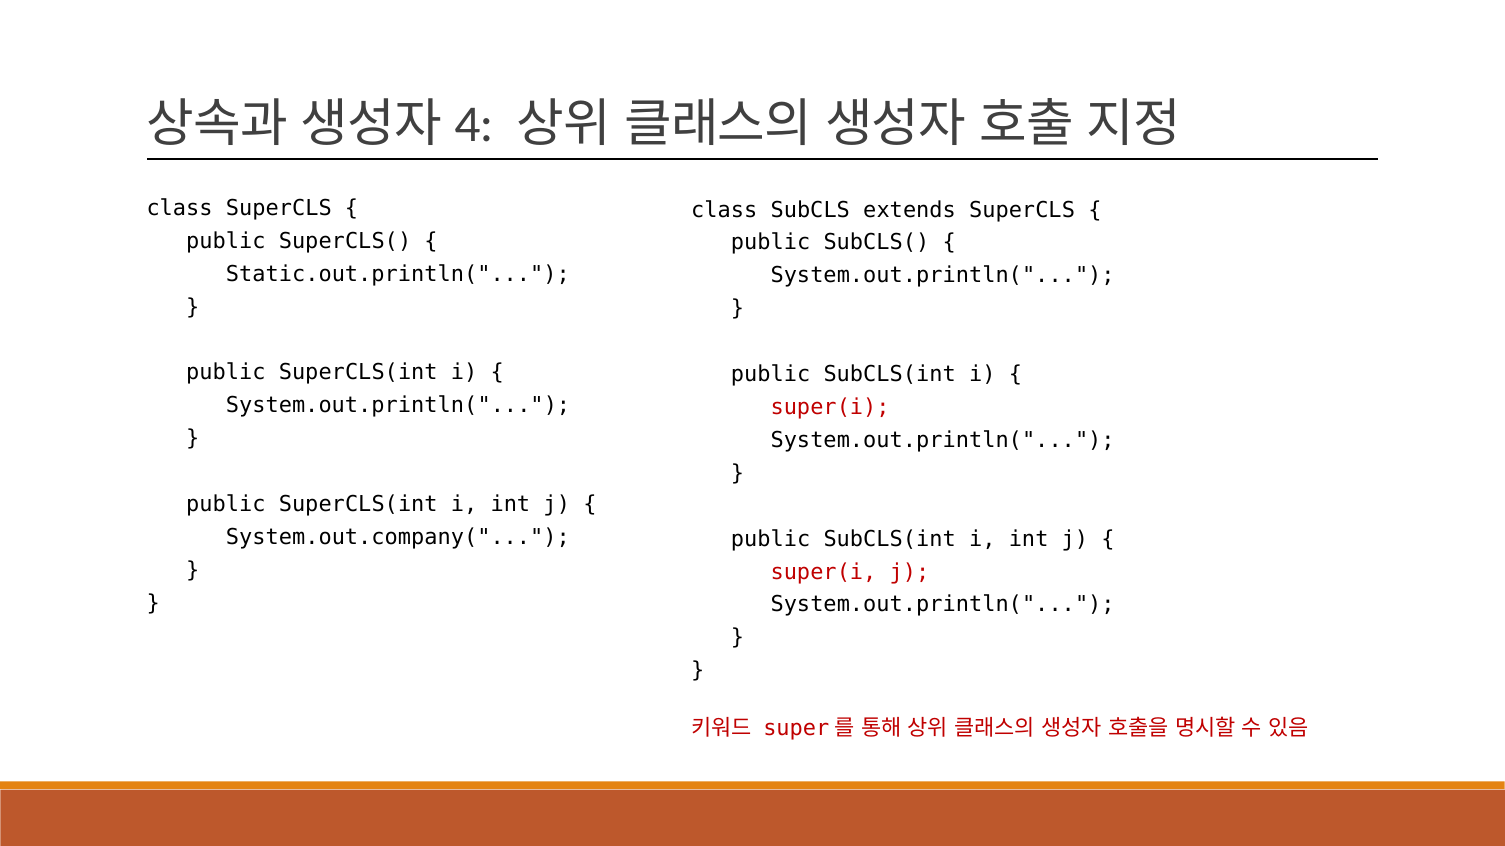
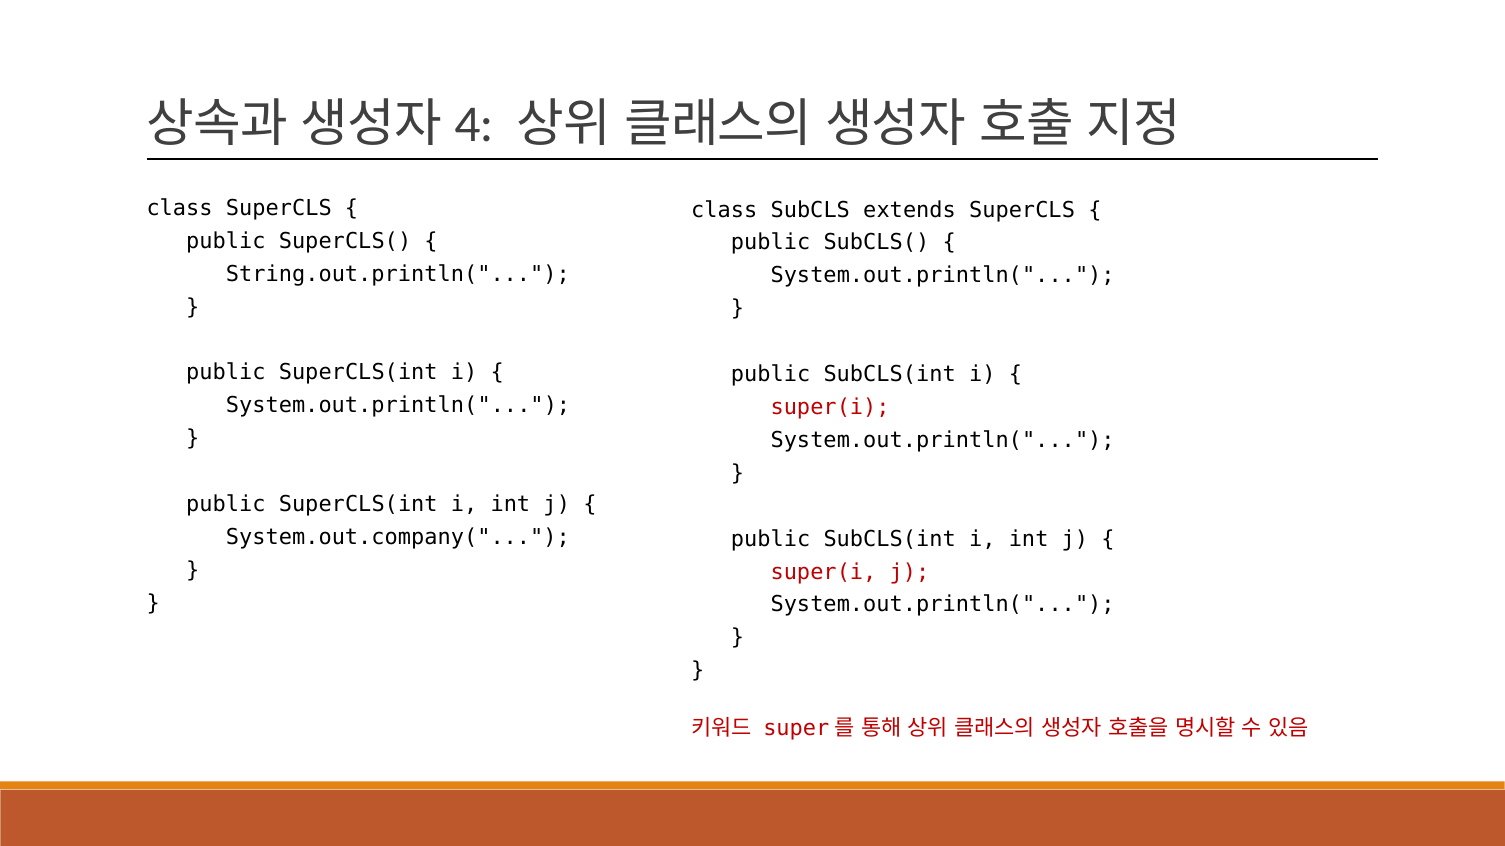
Static.out.println(: Static.out.println( -> String.out.println(
